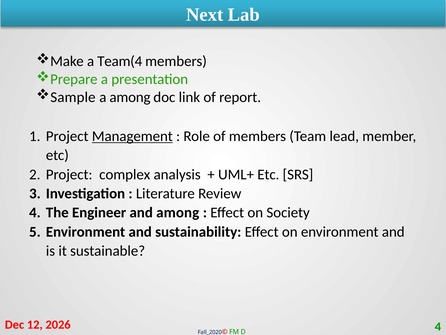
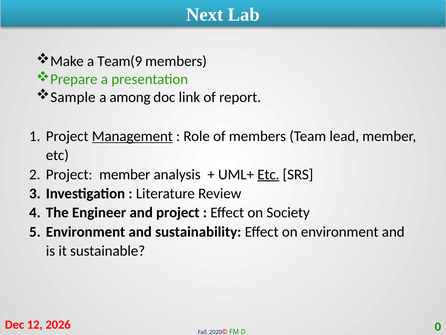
Team(4: Team(4 -> Team(9
Project complex: complex -> member
Etc at (268, 174) underline: none -> present
and among: among -> project
4 at (438, 326): 4 -> 0
